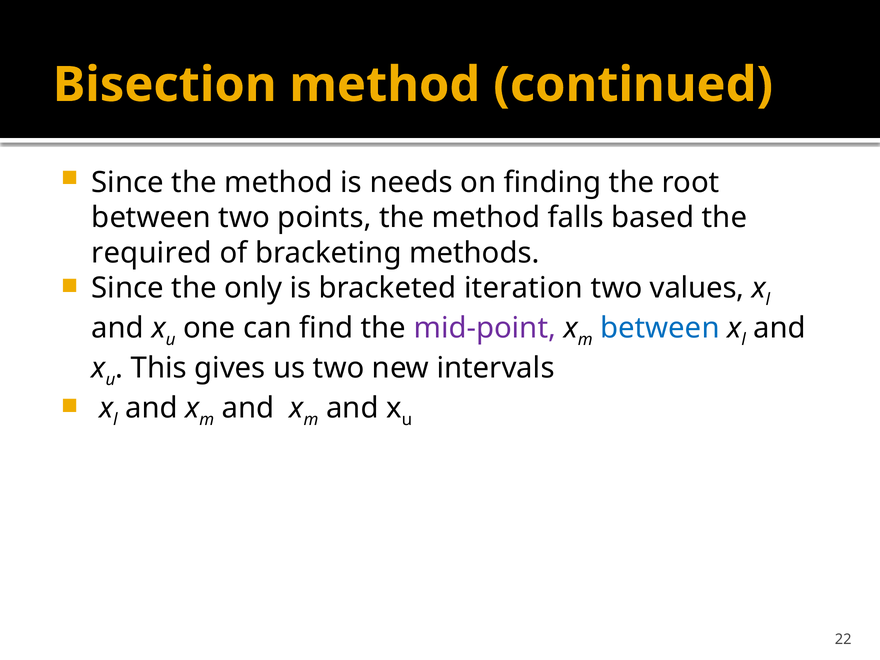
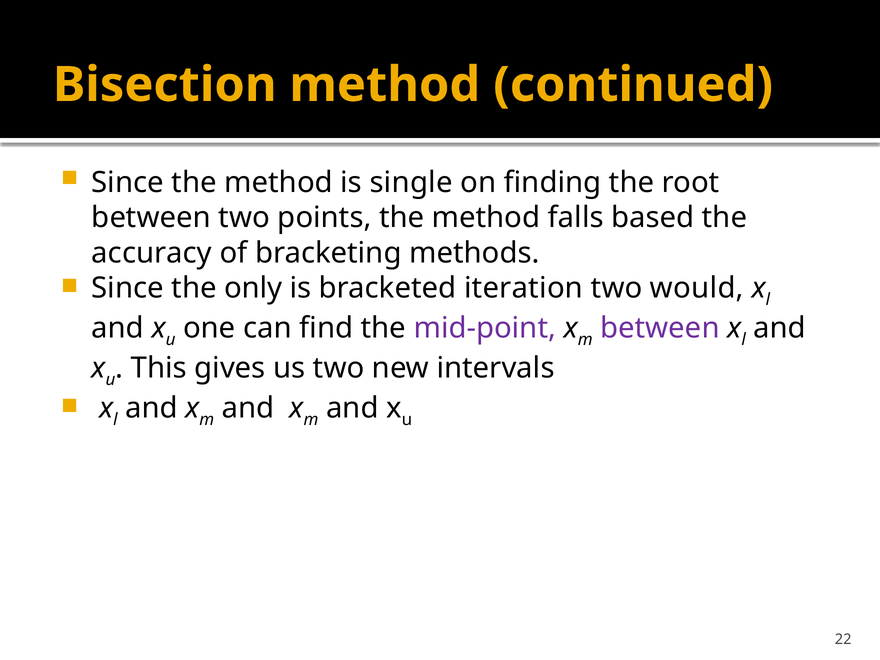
needs: needs -> single
required: required -> accuracy
values: values -> would
between at (660, 328) colour: blue -> purple
